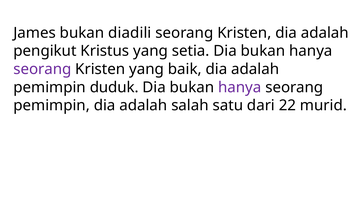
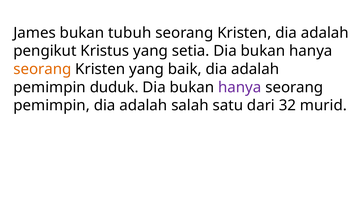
diadili: diadili -> tubuh
seorang at (42, 69) colour: purple -> orange
22: 22 -> 32
